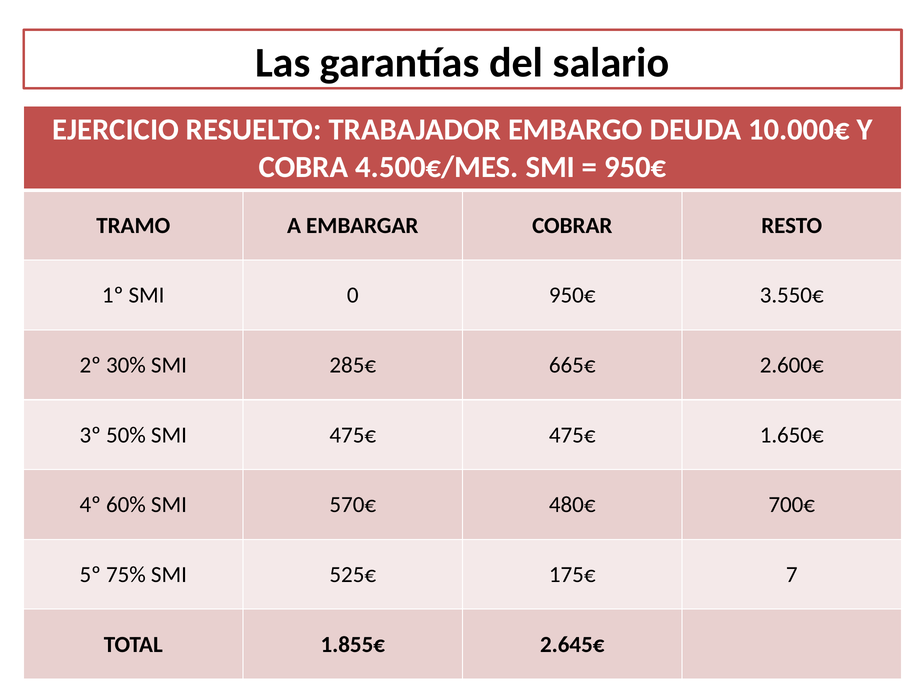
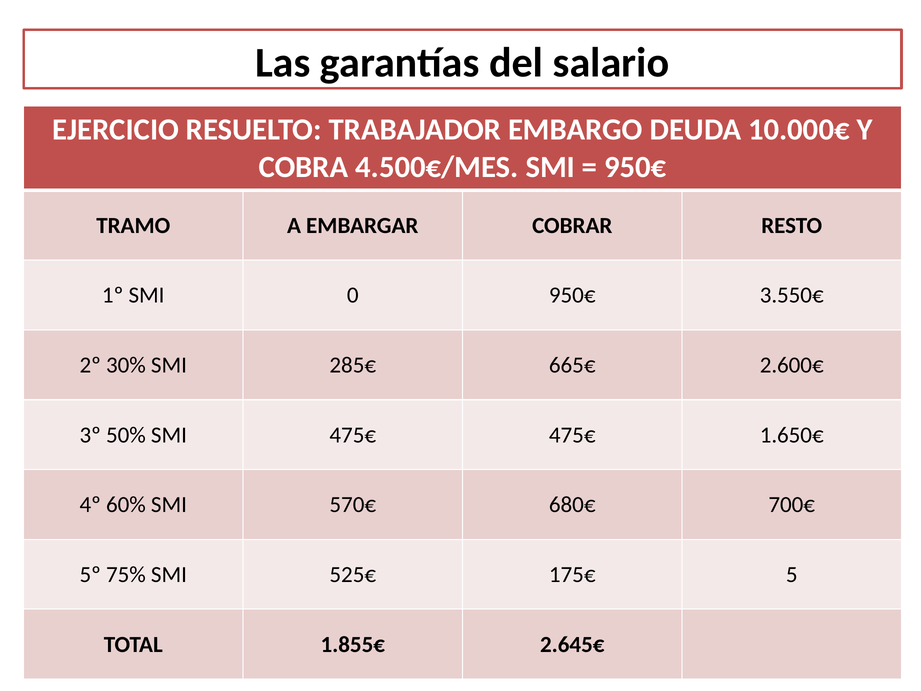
480€: 480€ -> 680€
7: 7 -> 5
